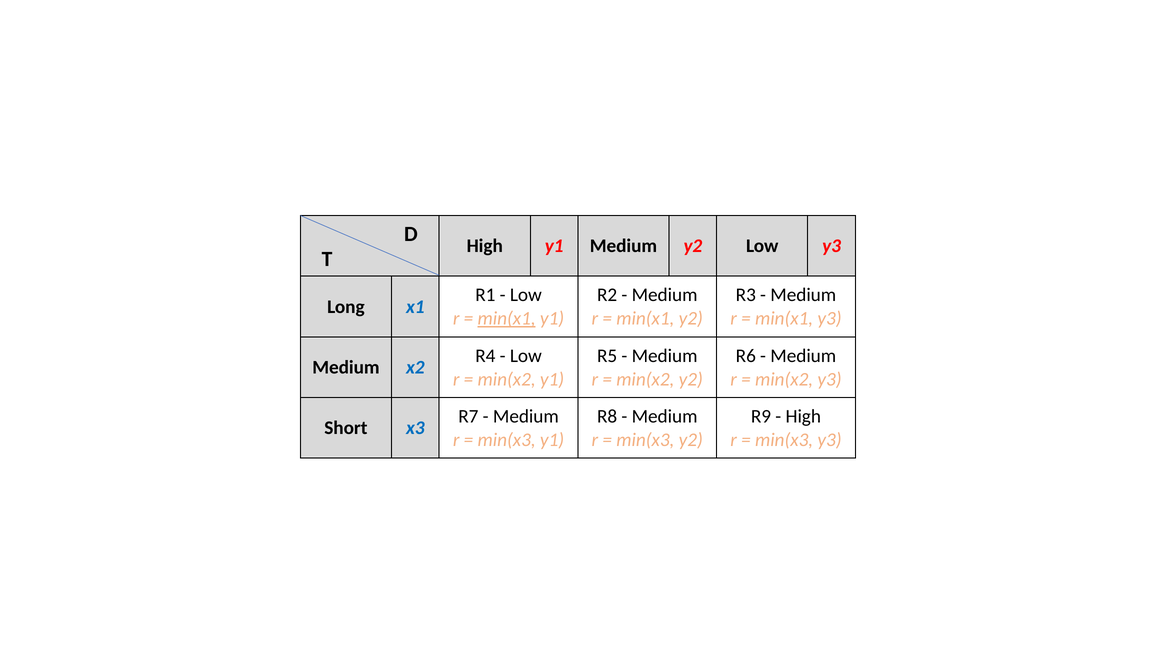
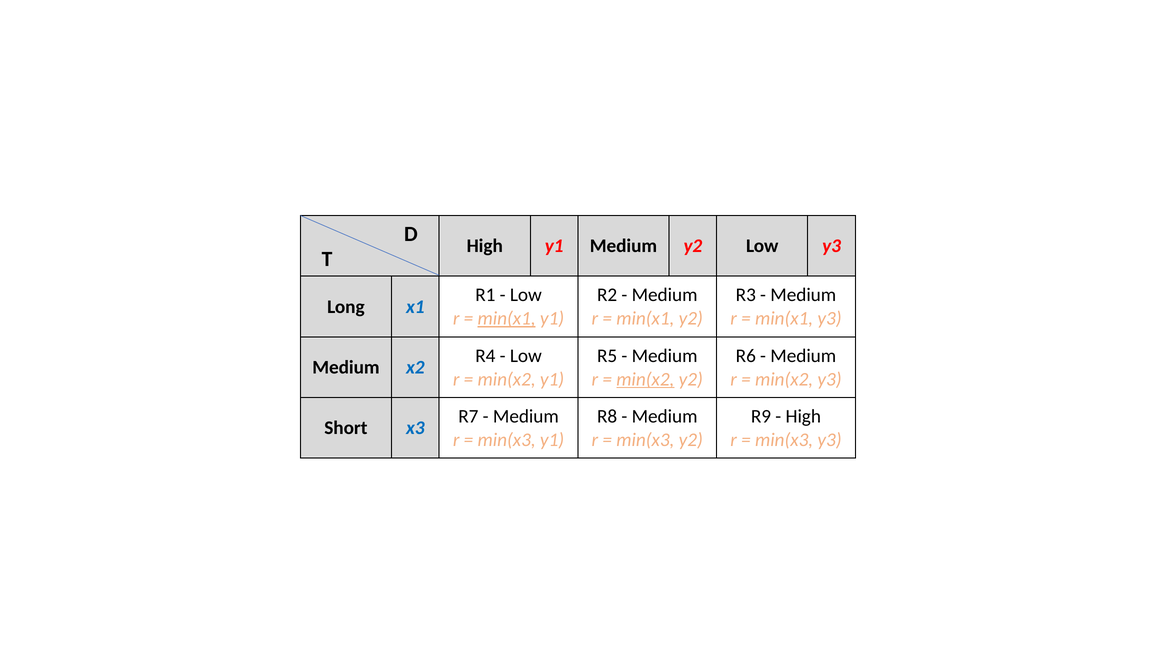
min(x2 at (645, 379) underline: none -> present
